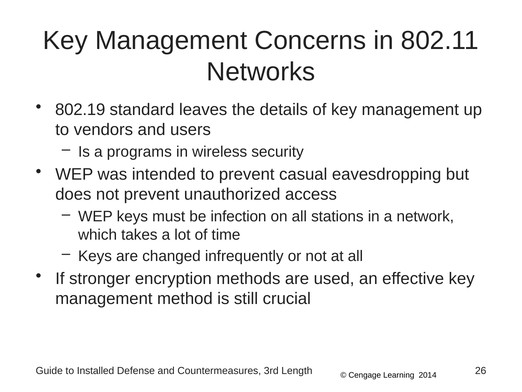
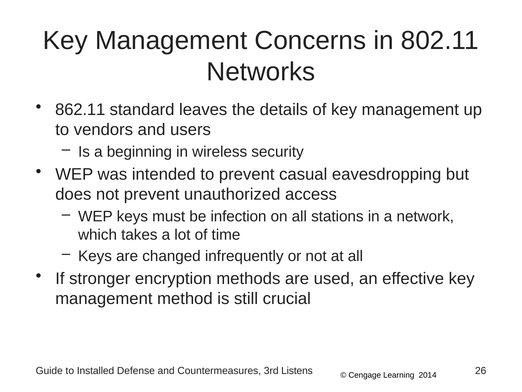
802.19: 802.19 -> 862.11
programs: programs -> beginning
Length: Length -> Listens
